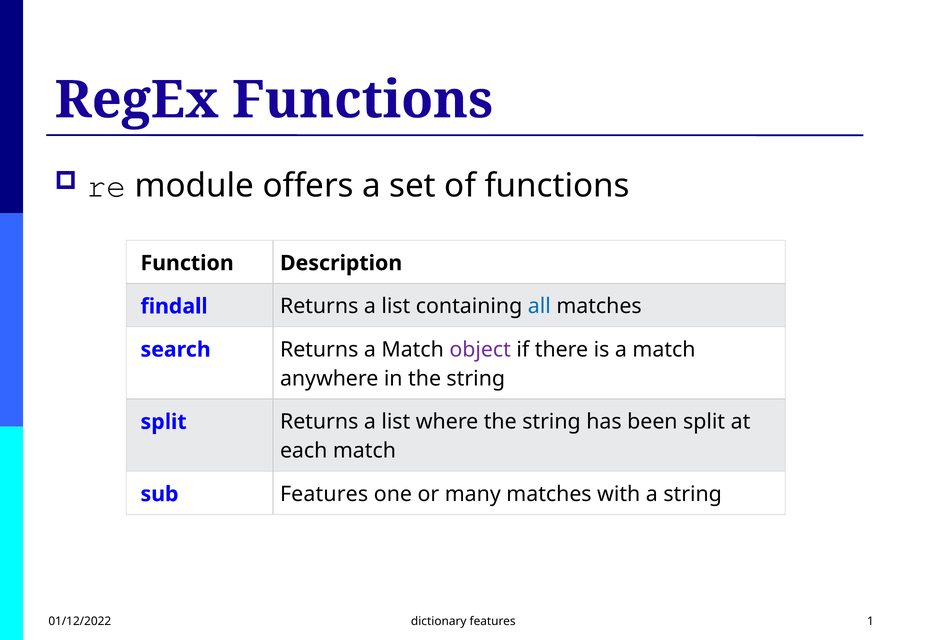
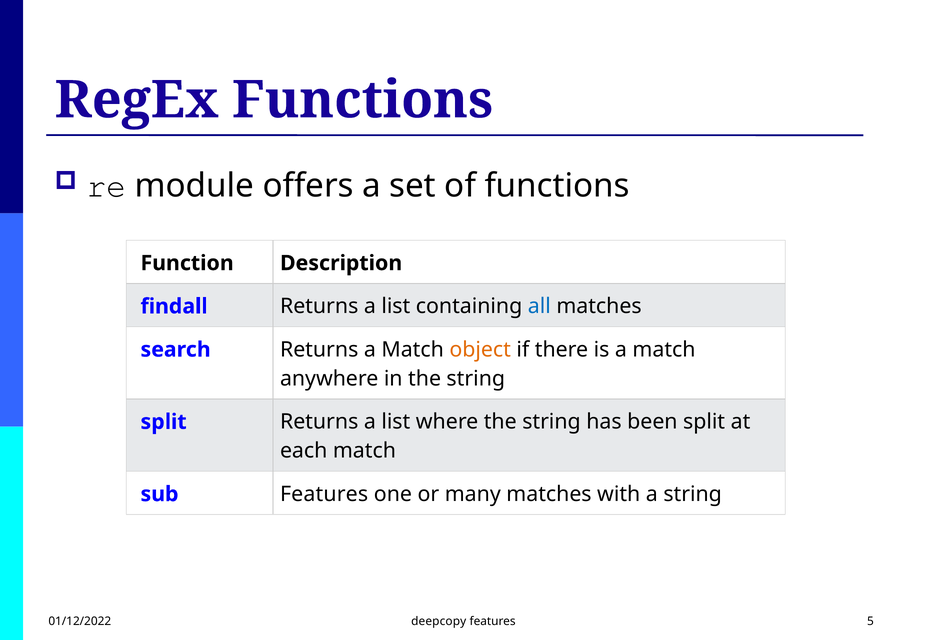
object colour: purple -> orange
dictionary: dictionary -> deepcopy
1: 1 -> 5
